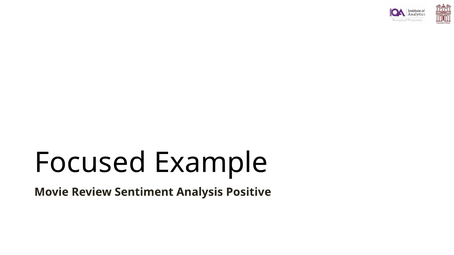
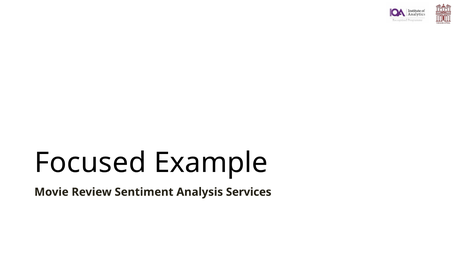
Positive: Positive -> Services
